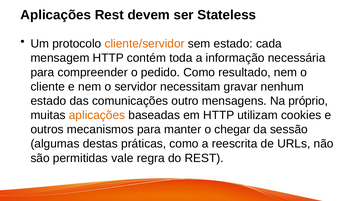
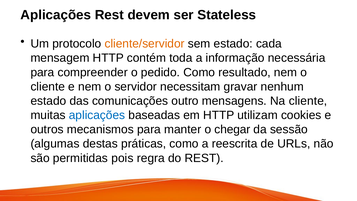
Na próprio: próprio -> cliente
aplicações at (97, 115) colour: orange -> blue
vale: vale -> pois
